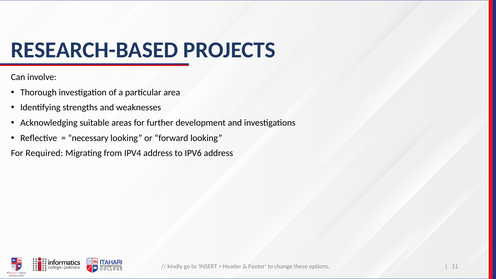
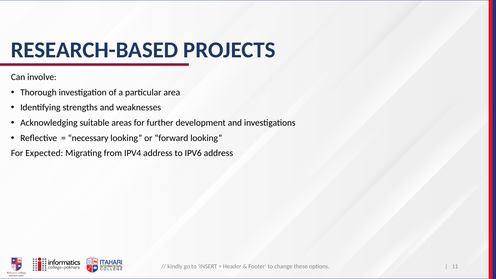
Required: Required -> Expected
